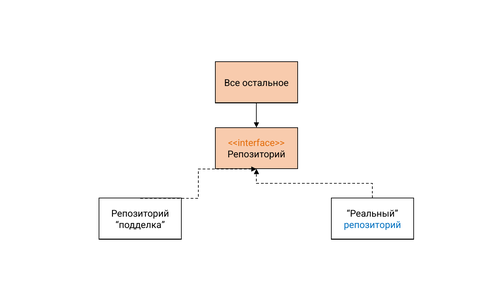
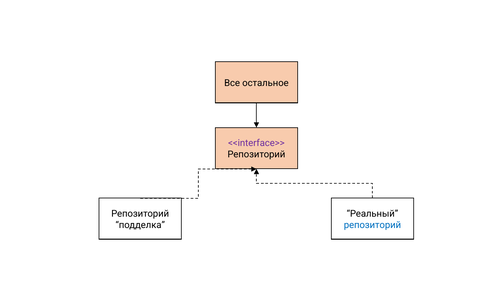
<<interface>> colour: orange -> purple
